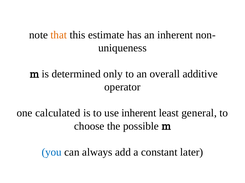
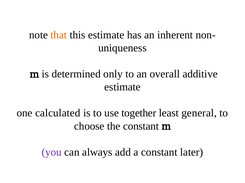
operator at (122, 87): operator -> estimate
use inherent: inherent -> together
the possible: possible -> constant
you colour: blue -> purple
